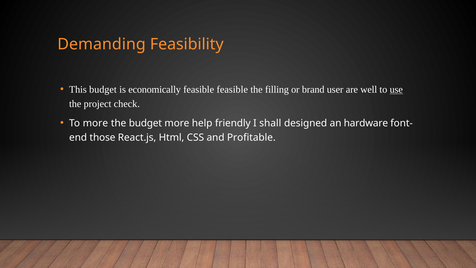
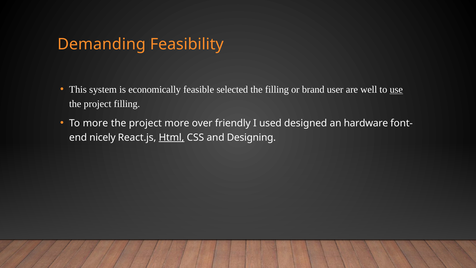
This budget: budget -> system
feasible feasible: feasible -> selected
project check: check -> filling
budget at (145, 123): budget -> project
help: help -> over
shall: shall -> used
those: those -> nicely
Html underline: none -> present
Profitable: Profitable -> Designing
